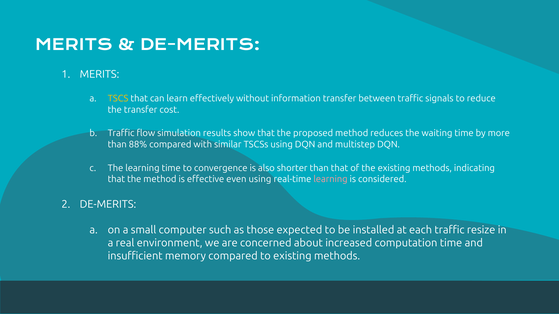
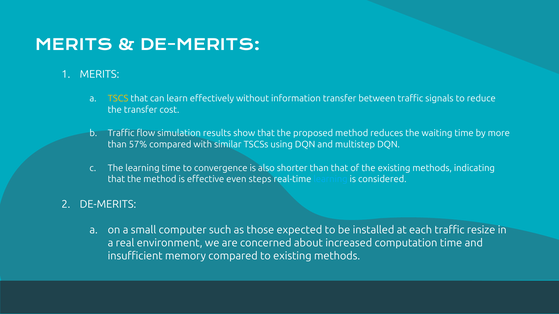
88%: 88% -> 57%
even using: using -> steps
learning at (331, 179) colour: pink -> light blue
